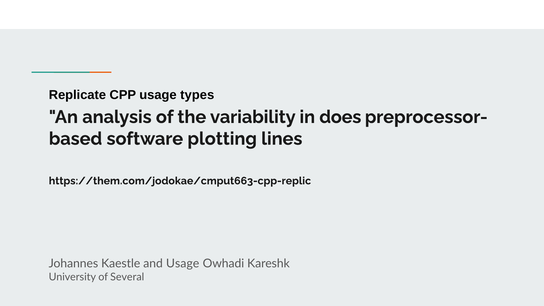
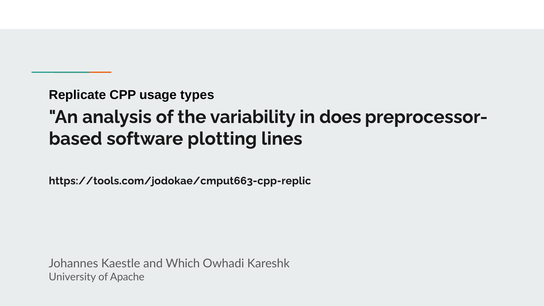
https://them.com/jodokae/cmput663-cpp-replic: https://them.com/jodokae/cmput663-cpp-replic -> https://tools.com/jodokae/cmput663-cpp-replic
and Usage: Usage -> Which
Several: Several -> Apache
